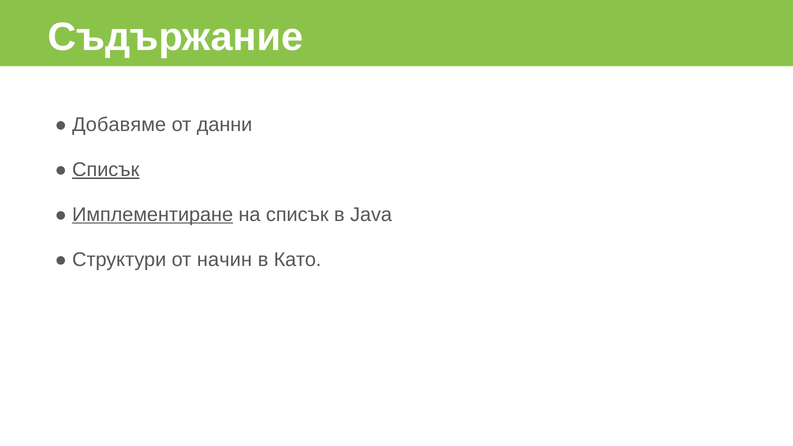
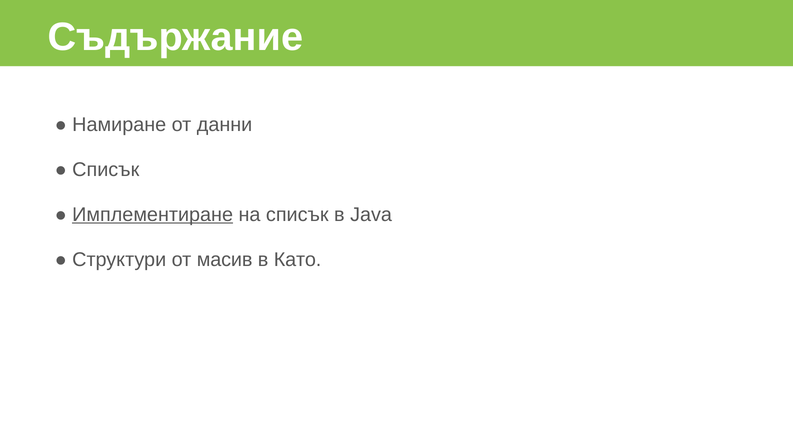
Добавяме: Добавяме -> Намиране
Списък at (106, 170) underline: present -> none
начин: начин -> масив
